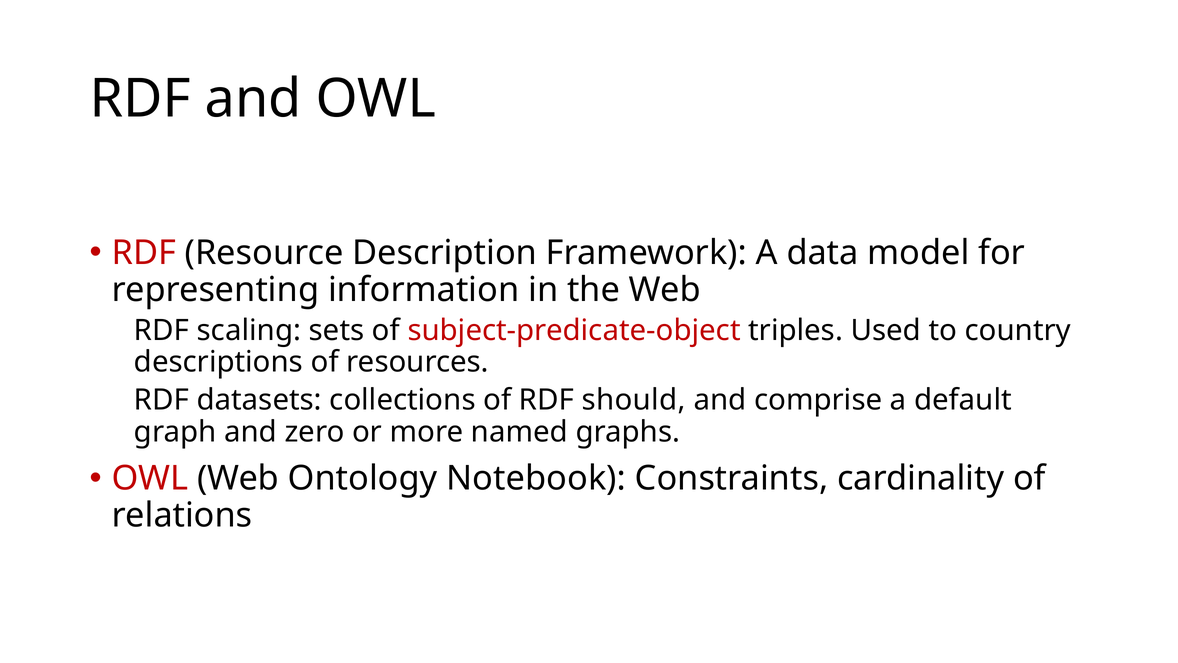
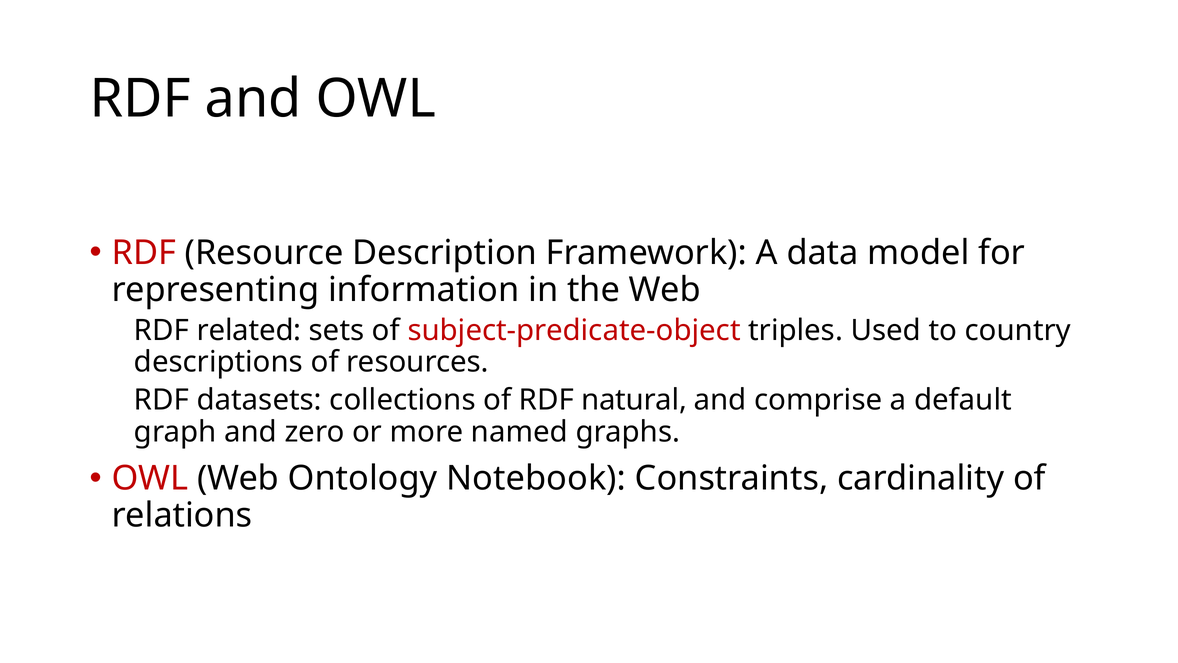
scaling: scaling -> related
should: should -> natural
